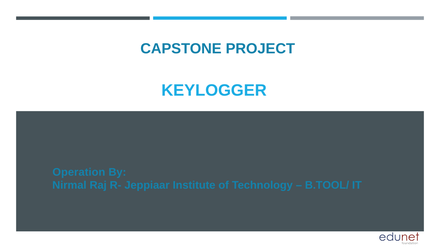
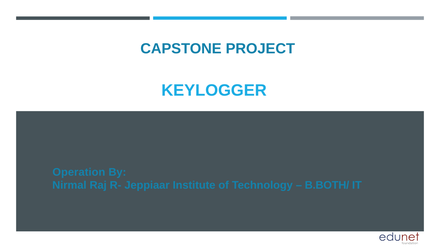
B.TOOL/: B.TOOL/ -> B.BOTH/
